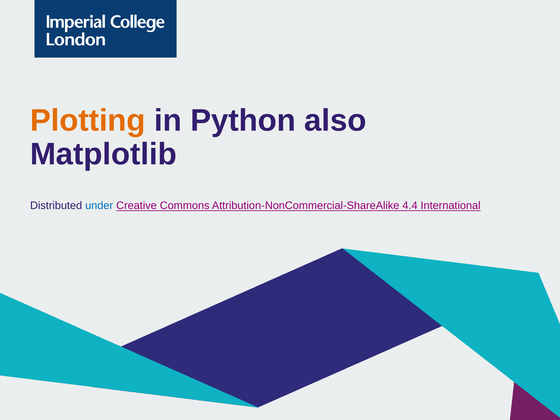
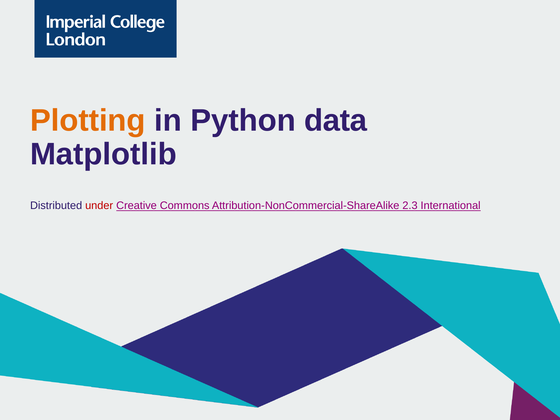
also: also -> data
under colour: blue -> red
4.4: 4.4 -> 2.3
